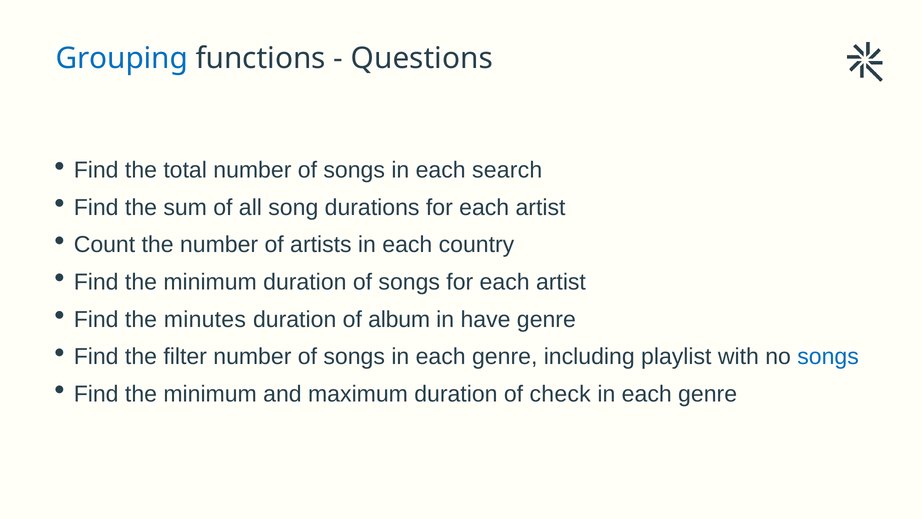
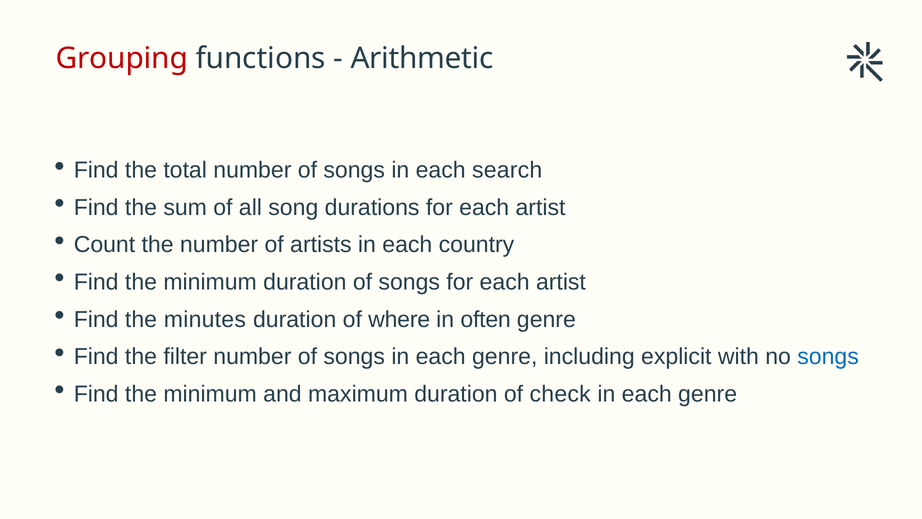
Grouping colour: blue -> red
Questions: Questions -> Arithmetic
album: album -> where
have: have -> often
playlist: playlist -> explicit
